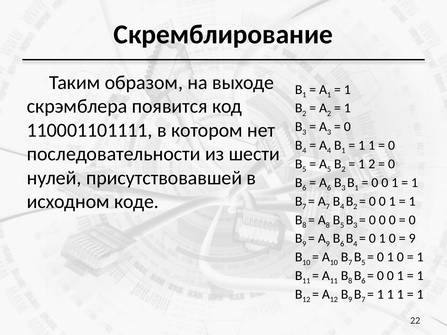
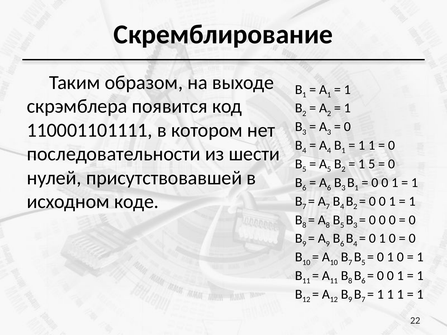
1 2: 2 -> 5
9 at (412, 239): 9 -> 0
